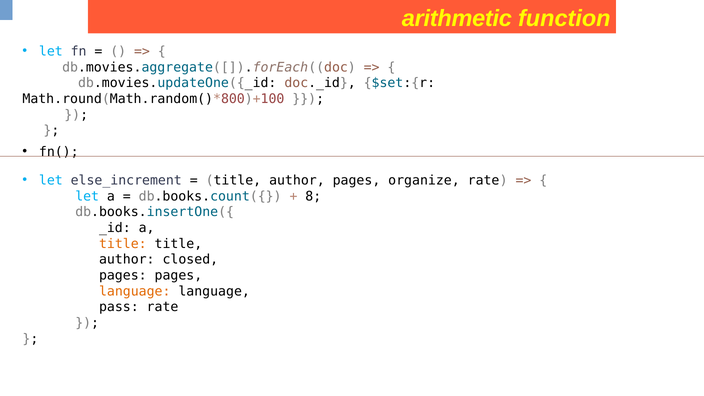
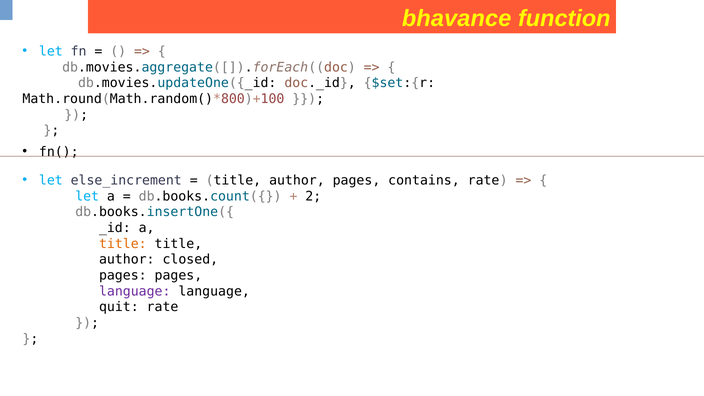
arithmetic: arithmetic -> bhavance
organize: organize -> contains
8: 8 -> 2
language at (135, 291) colour: orange -> purple
pass: pass -> quit
